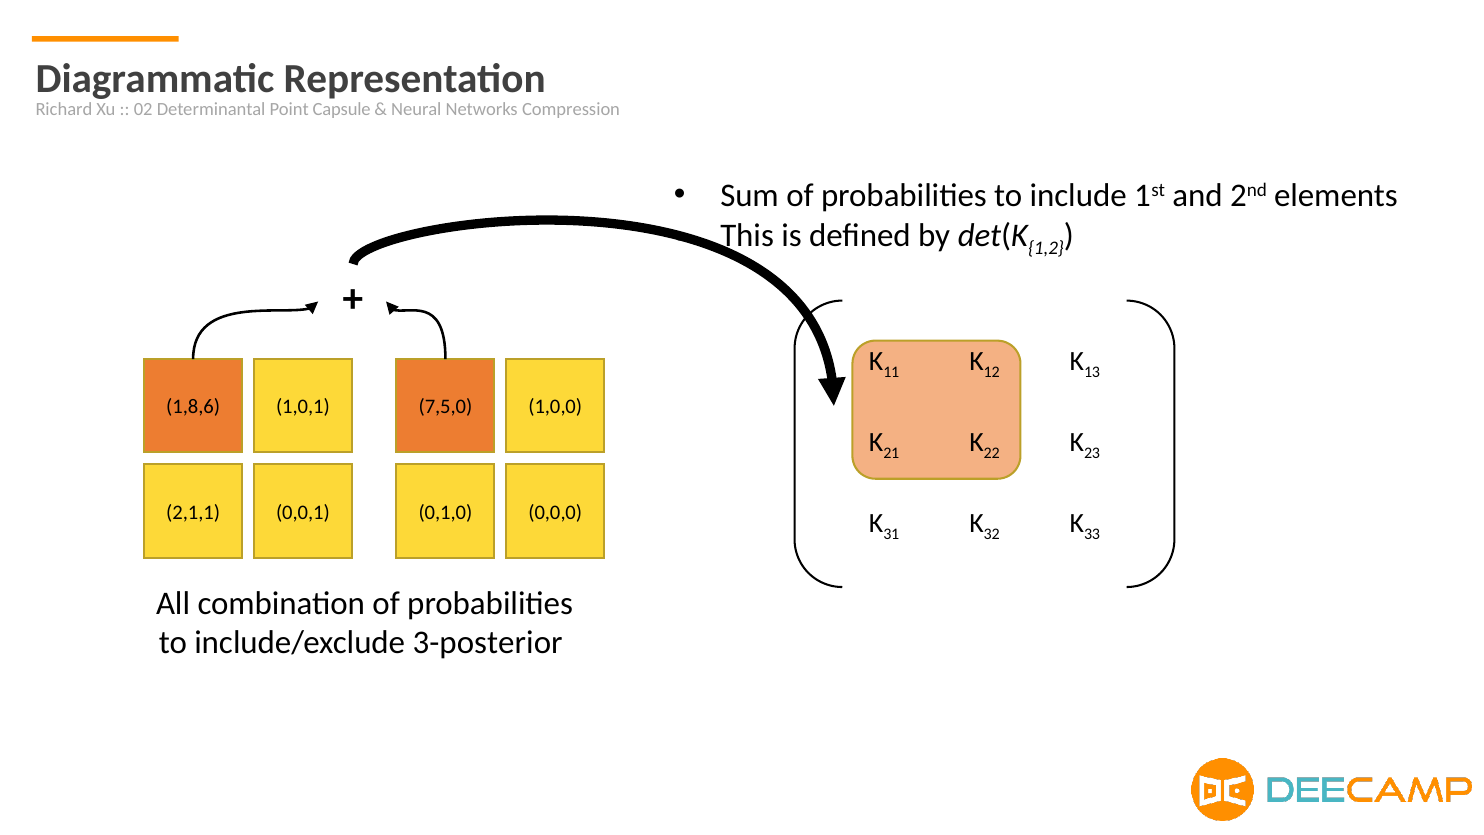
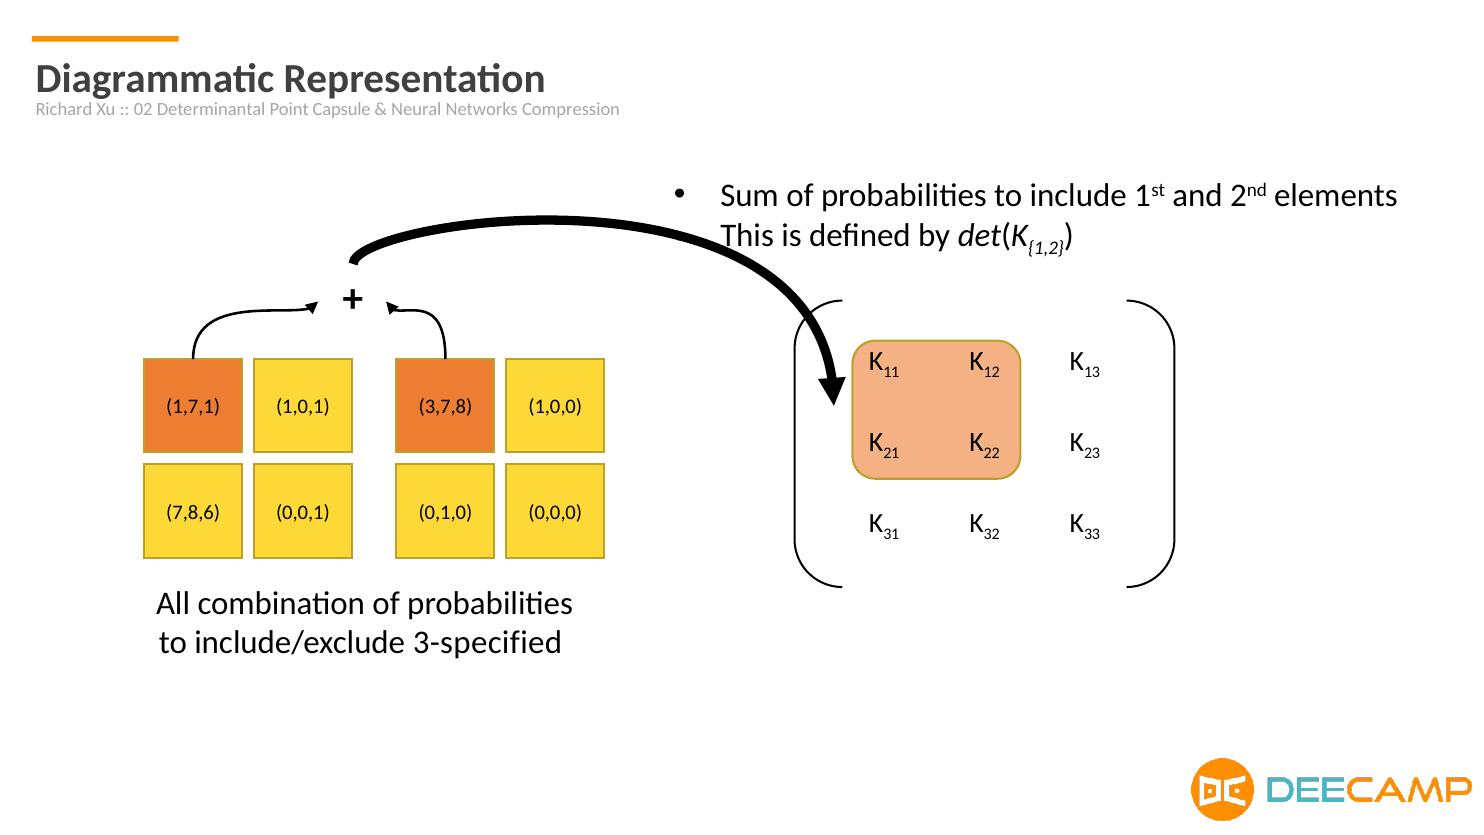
1,8,6: 1,8,6 -> 1,7,1
7,5,0: 7,5,0 -> 3,7,8
2,1,1: 2,1,1 -> 7,8,6
3-posterior: 3-posterior -> 3-specified
